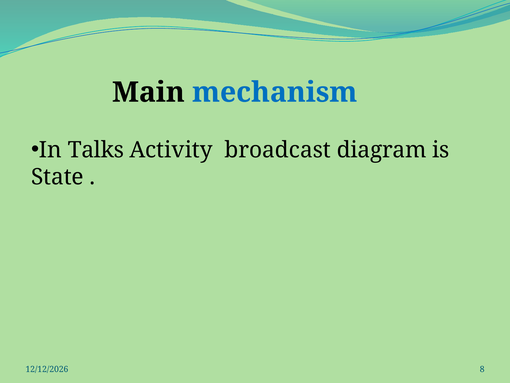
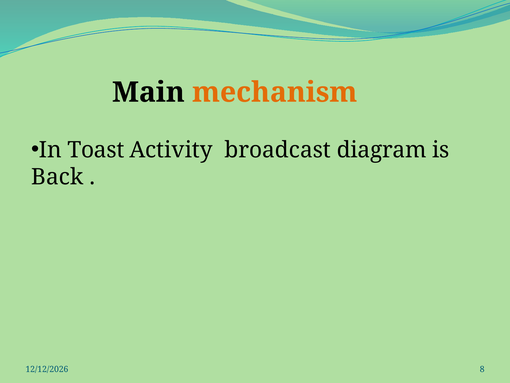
mechanism colour: blue -> orange
Talks: Talks -> Toast
State: State -> Back
